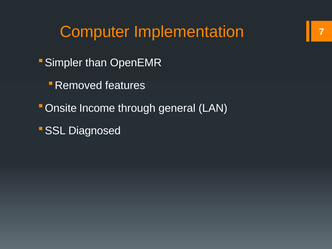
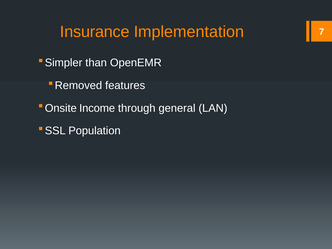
Computer: Computer -> Insurance
Diagnosed: Diagnosed -> Population
